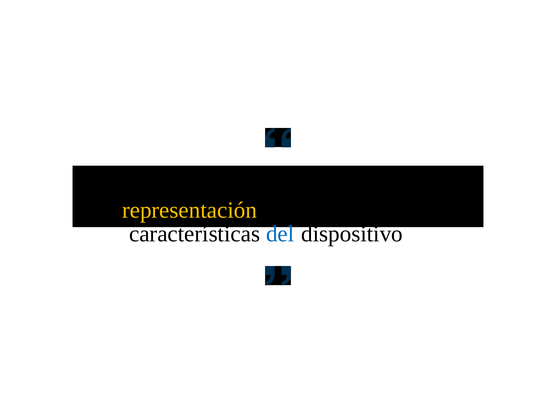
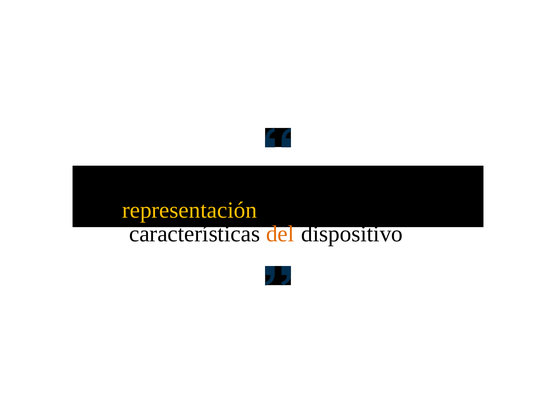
del at (280, 234) colour: blue -> orange
